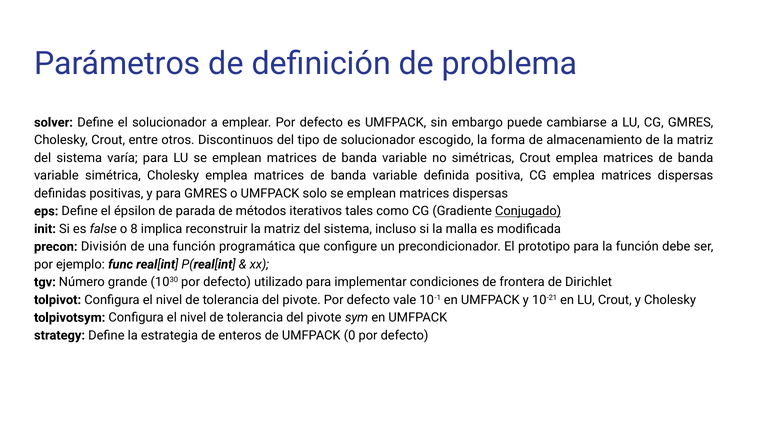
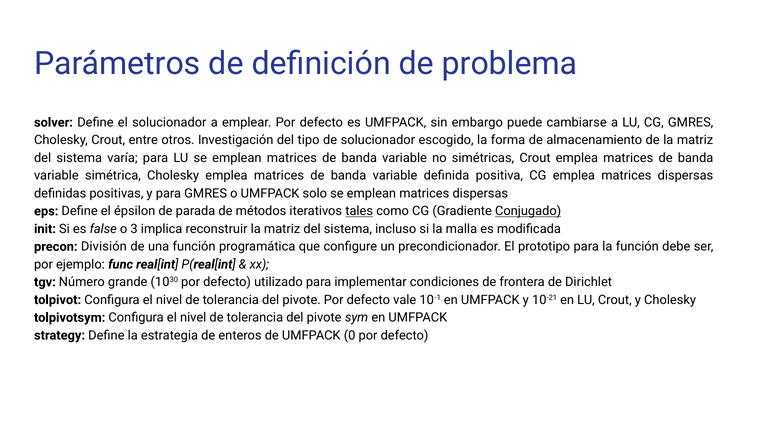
Discontinuos: Discontinuos -> Investigación
tales underline: none -> present
8: 8 -> 3
